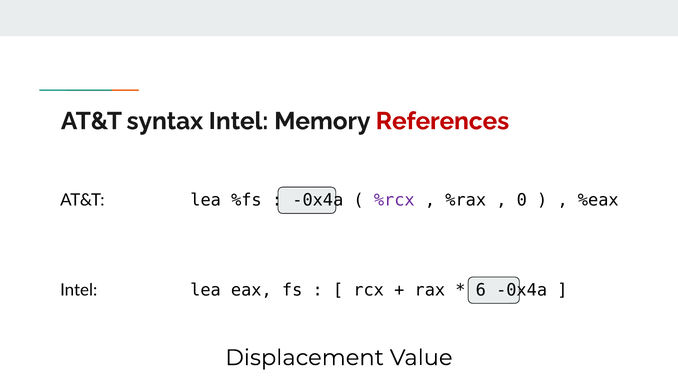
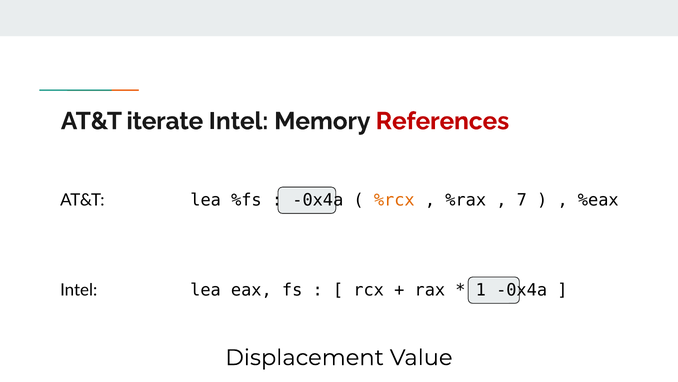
syntax: syntax -> iterate
%rcx colour: purple -> orange
0: 0 -> 7
6: 6 -> 1
